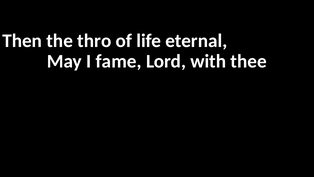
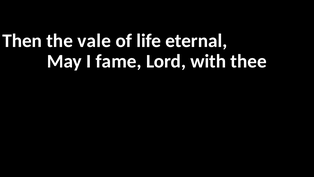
thro: thro -> vale
